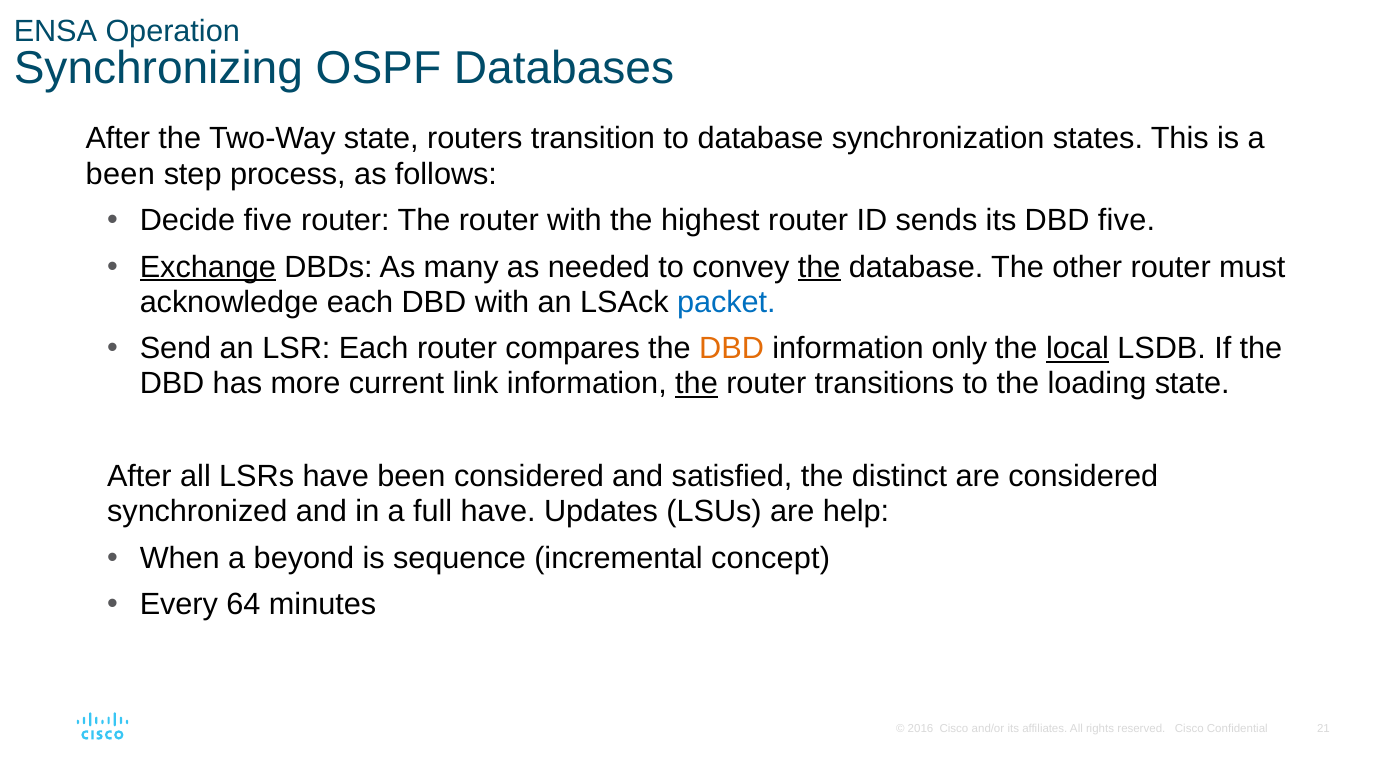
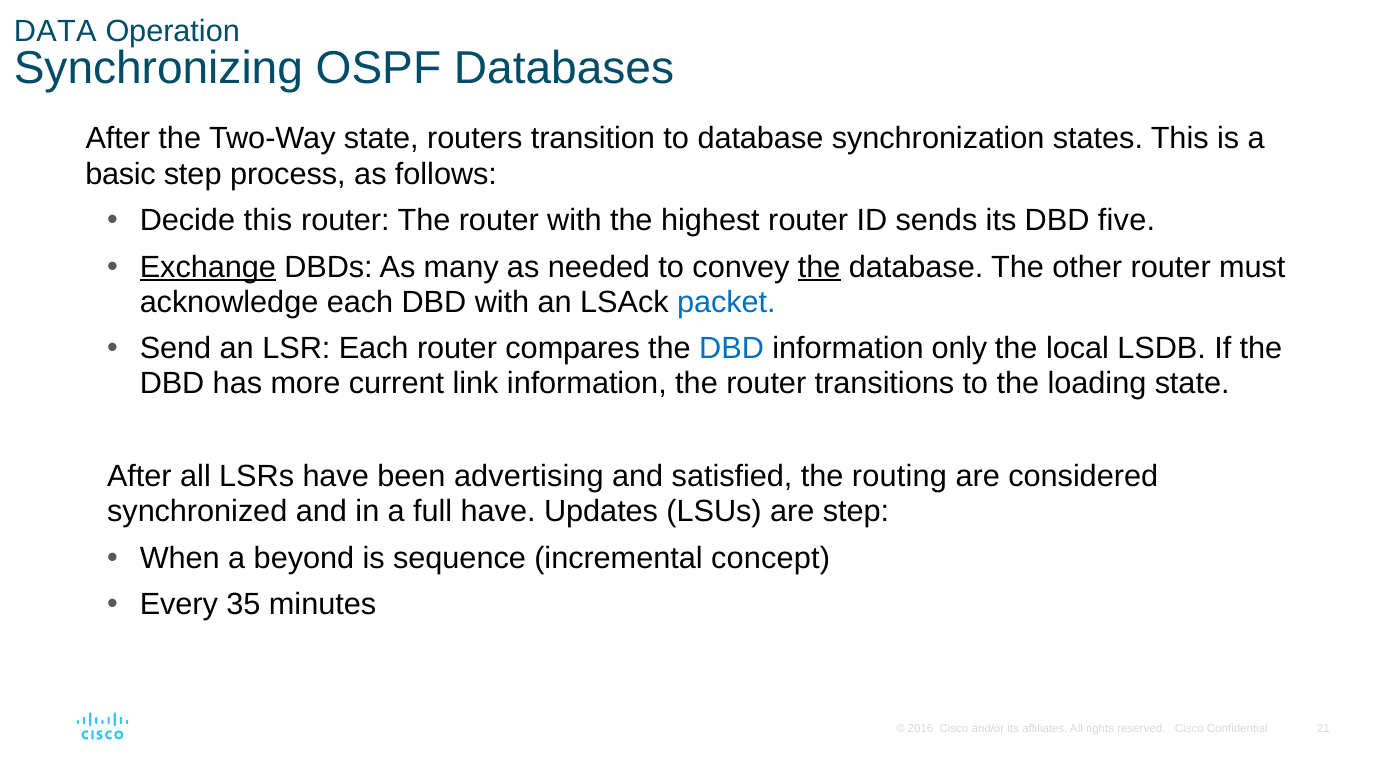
ENSA: ENSA -> DATA
been at (120, 175): been -> basic
Decide five: five -> this
DBD at (732, 349) colour: orange -> blue
local underline: present -> none
the at (697, 384) underline: present -> none
been considered: considered -> advertising
distinct: distinct -> routing
are help: help -> step
64: 64 -> 35
